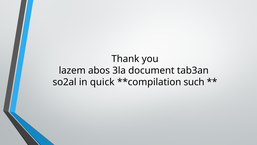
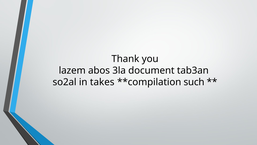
quick: quick -> takes
